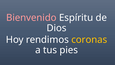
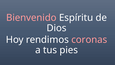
coronas colour: yellow -> pink
